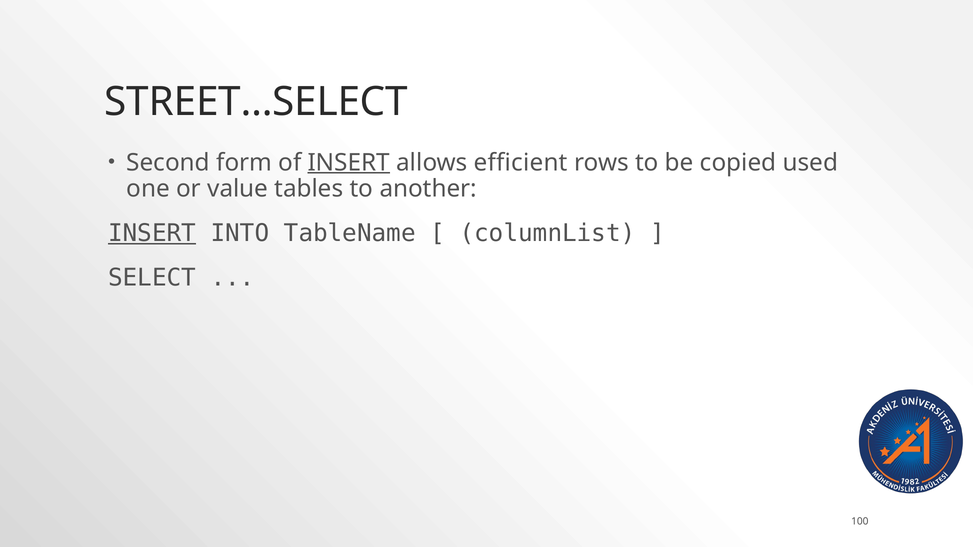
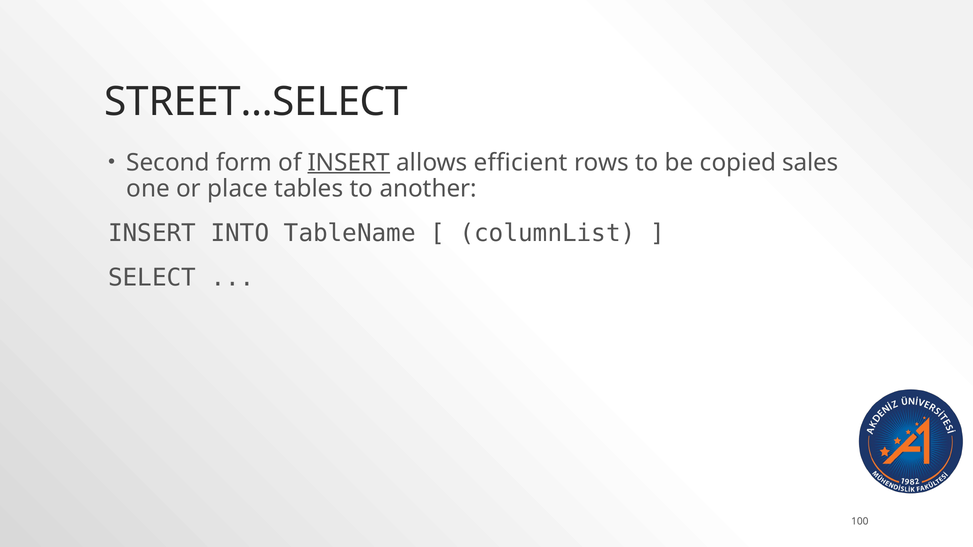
used: used -> sales
value: value -> place
INSERT at (152, 233) underline: present -> none
